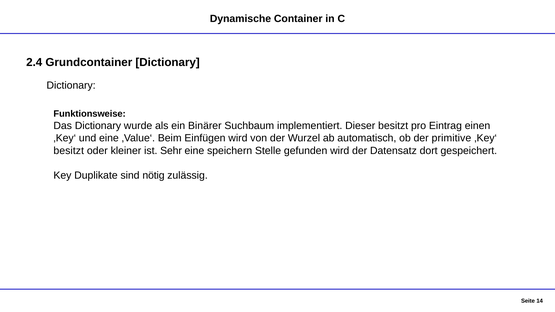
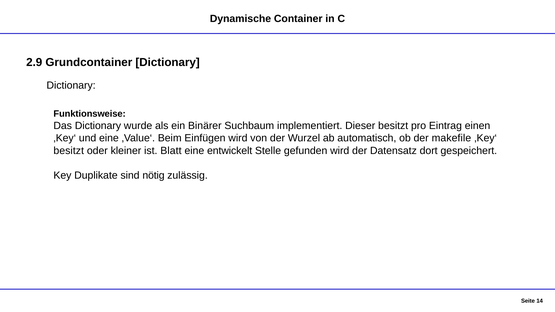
2.4: 2.4 -> 2.9
primitive: primitive -> makefile
Sehr: Sehr -> Blatt
speichern: speichern -> entwickelt
